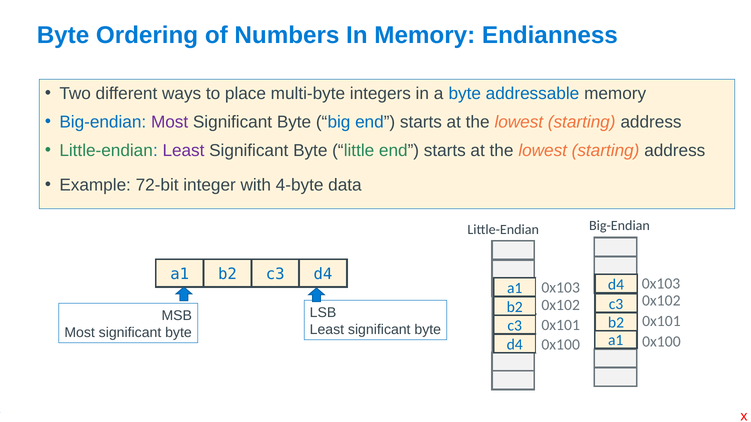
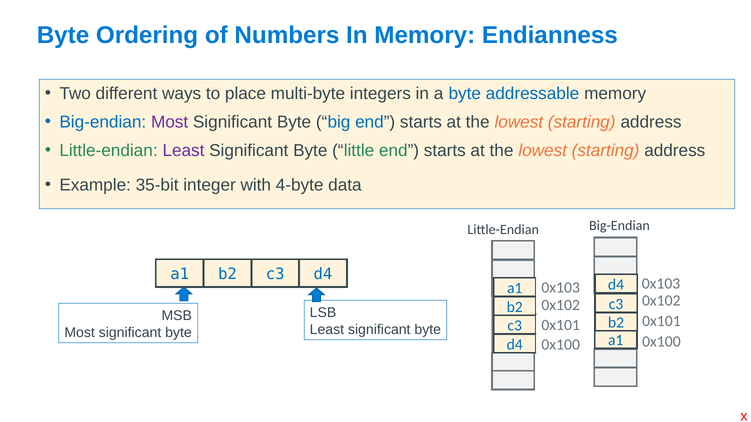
72-bit: 72-bit -> 35-bit
